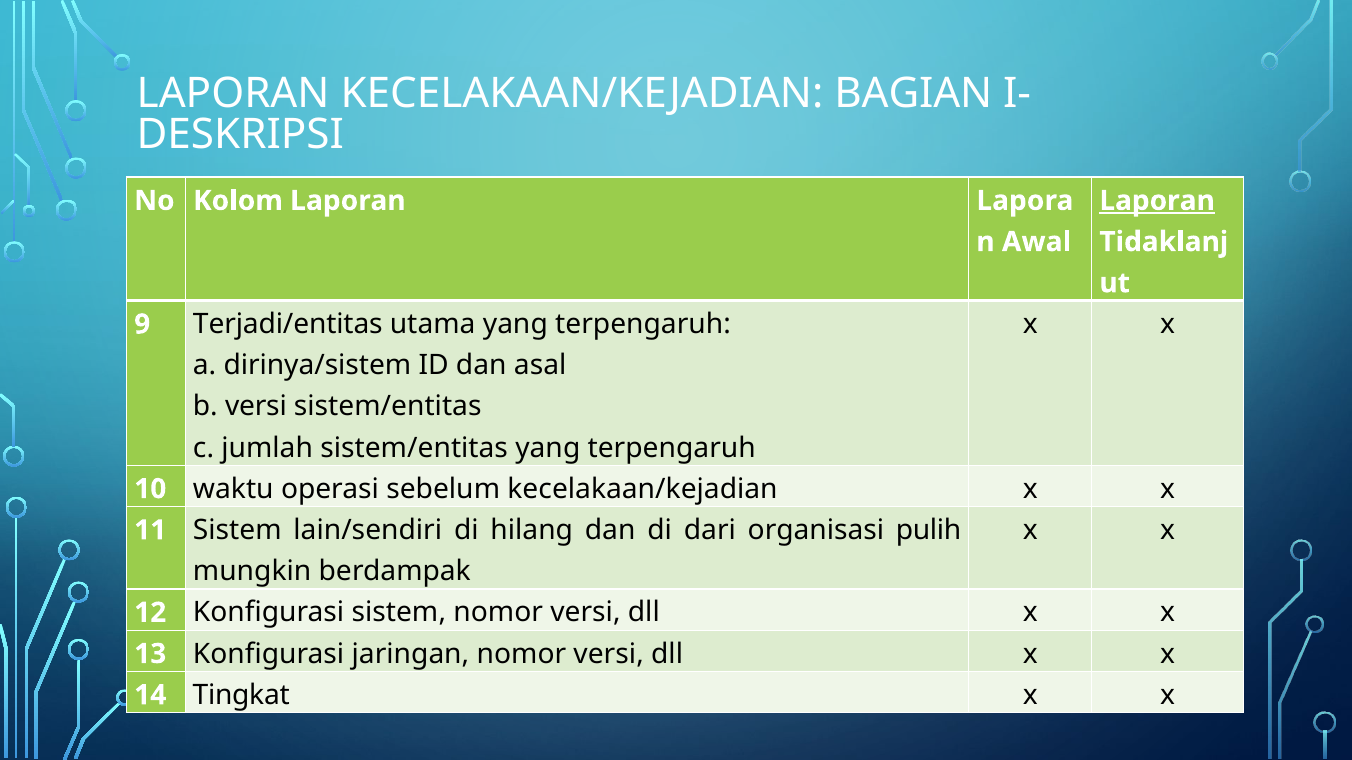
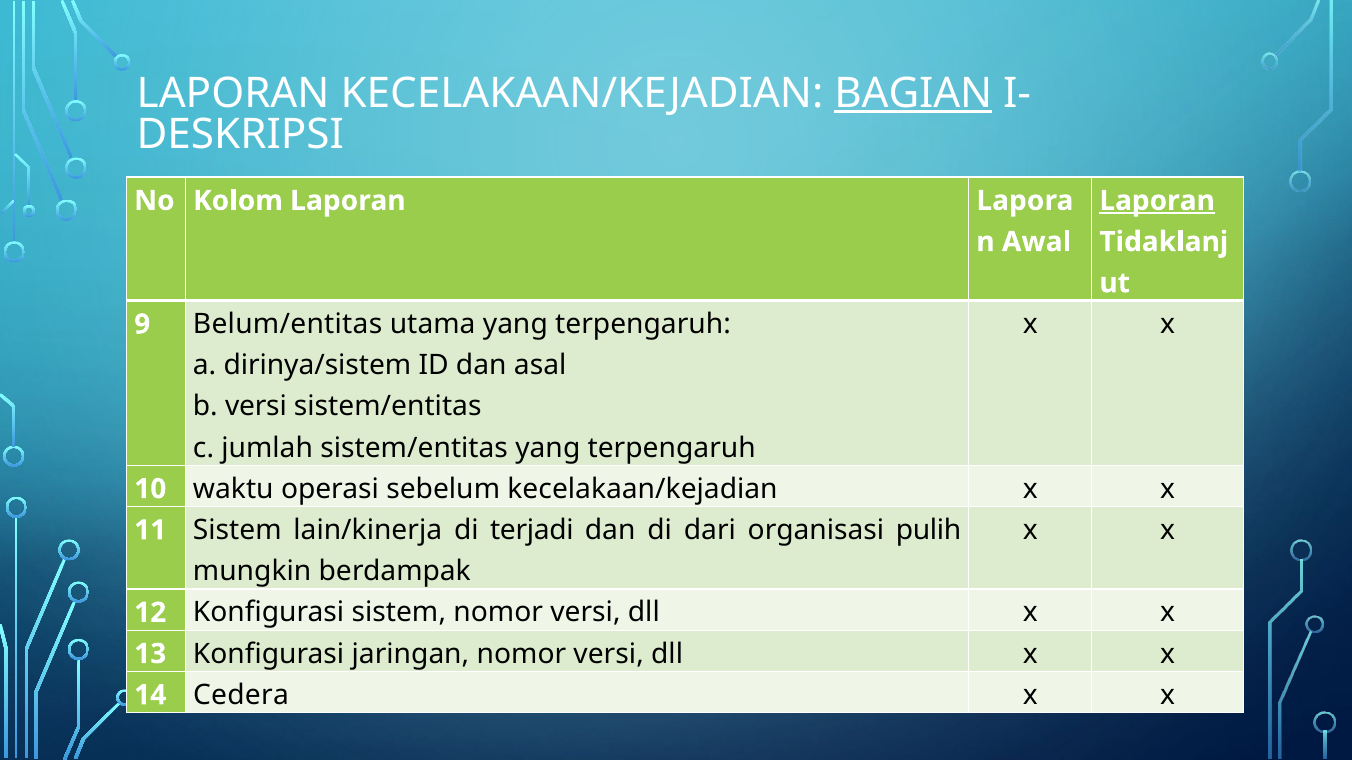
BAGIAN underline: none -> present
Terjadi/entitas: Terjadi/entitas -> Belum/entitas
lain/sendiri: lain/sendiri -> lain/kinerja
hilang: hilang -> terjadi
Tingkat: Tingkat -> Cedera
